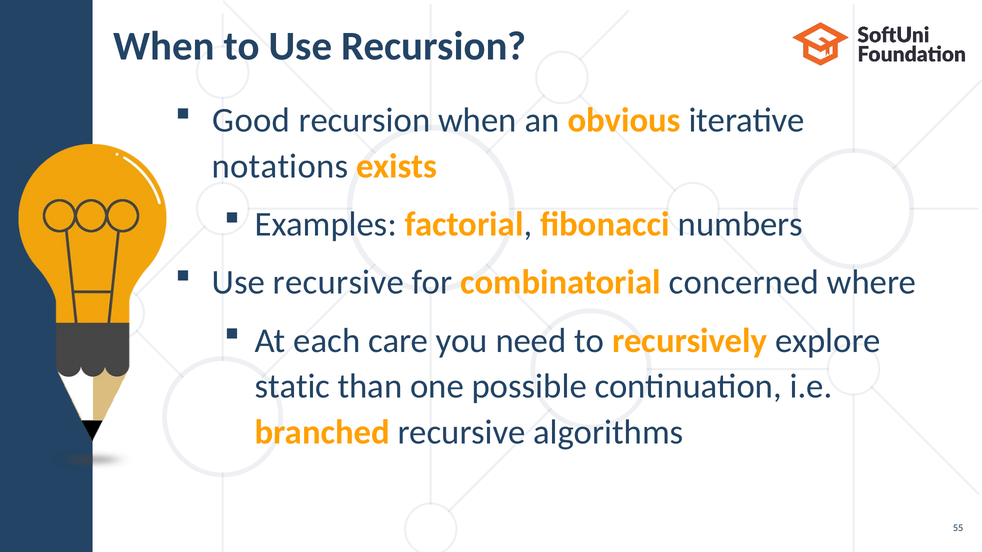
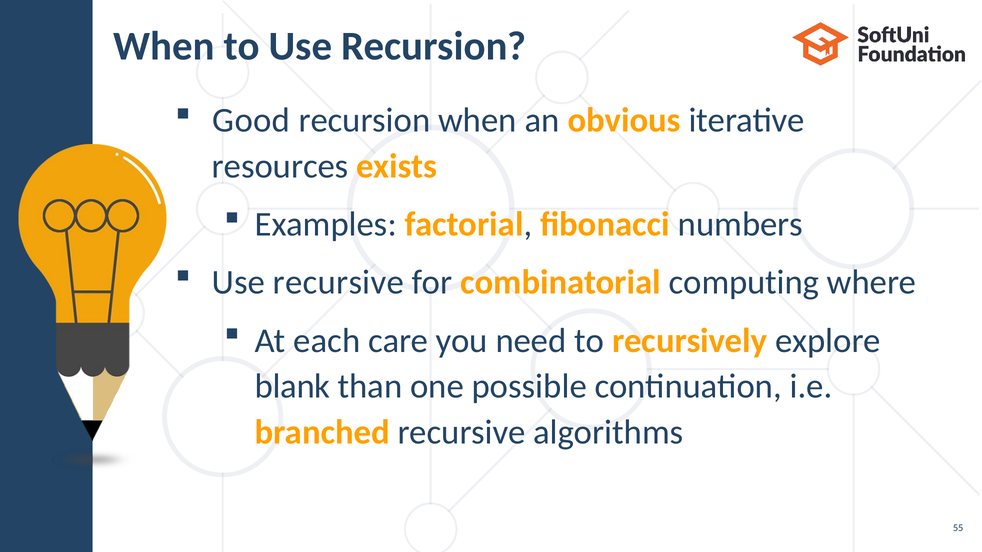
notations: notations -> resources
concerned: concerned -> computing
static: static -> blank
